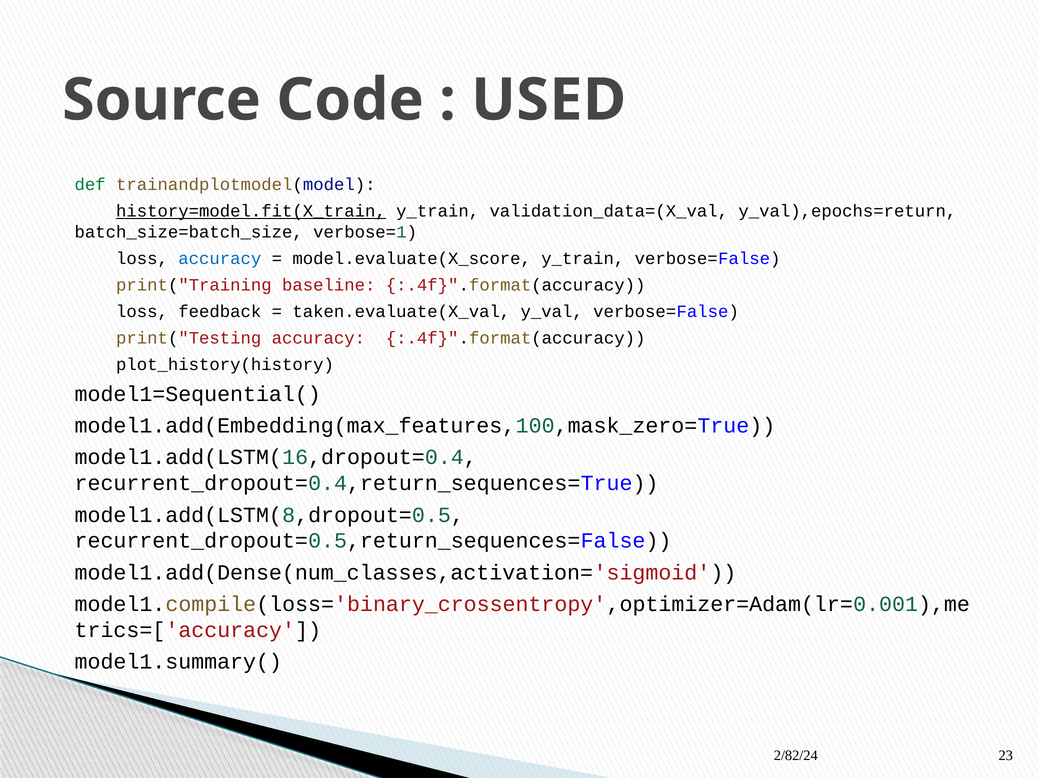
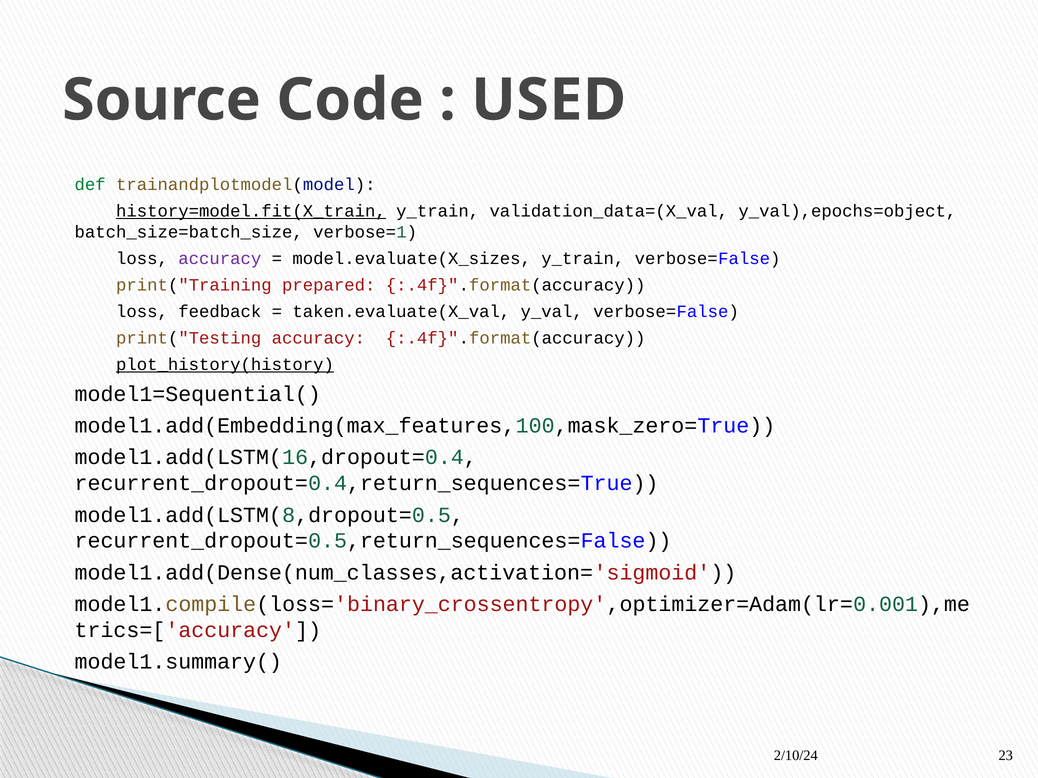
y_val),epochs=return: y_val),epochs=return -> y_val),epochs=object
accuracy at (220, 259) colour: blue -> purple
model.evaluate(X_score: model.evaluate(X_score -> model.evaluate(X_sizes
baseline: baseline -> prepared
plot_history(history underline: none -> present
2/82/24: 2/82/24 -> 2/10/24
